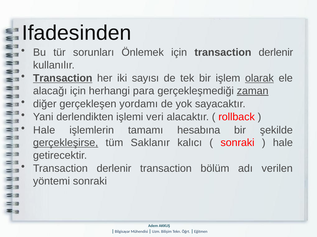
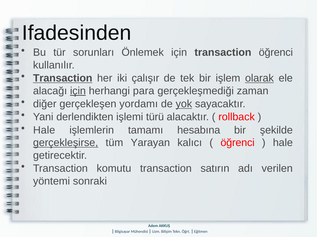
için transaction derlenir: derlenir -> öğrenci
sayısı: sayısı -> çalışır
için at (78, 91) underline: none -> present
zaman underline: present -> none
yok underline: none -> present
veri: veri -> türü
Saklanır: Saklanır -> Yarayan
sonraki at (238, 143): sonraki -> öğrenci
derlenir at (114, 169): derlenir -> komutu
bölüm: bölüm -> satırın
